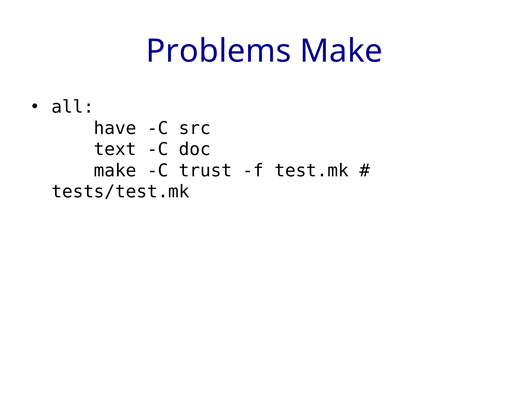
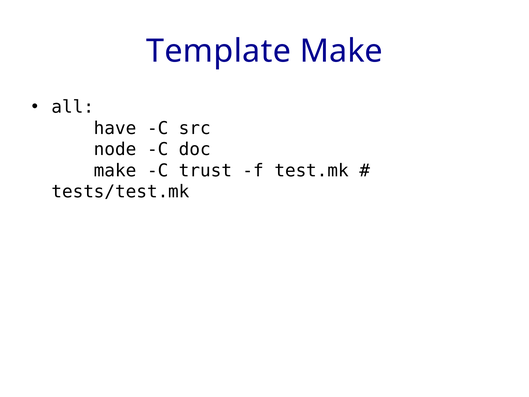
Problems: Problems -> Template
text: text -> node
